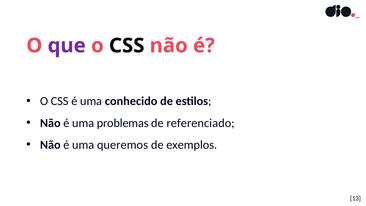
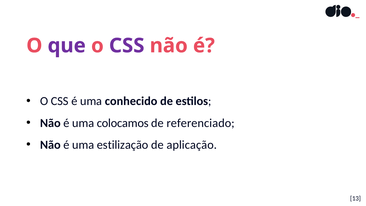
CSS at (127, 46) colour: black -> purple
problemas: problemas -> colocamos
queremos: queremos -> estilização
exemplos: exemplos -> aplicação
